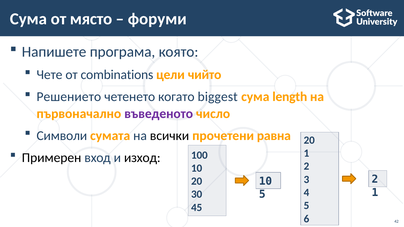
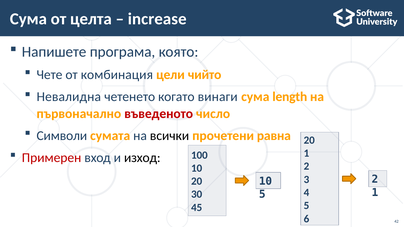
място: място -> целта
форуми: форуми -> increase
combinations: combinations -> комбинация
Решението: Решението -> Невалидна
biggest: biggest -> винаги
въведеното colour: purple -> red
Примерен colour: black -> red
